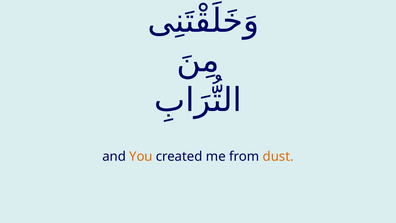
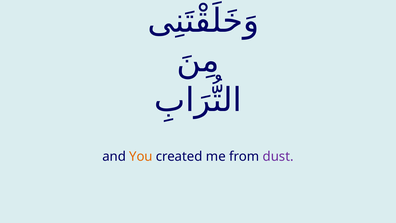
dust colour: orange -> purple
